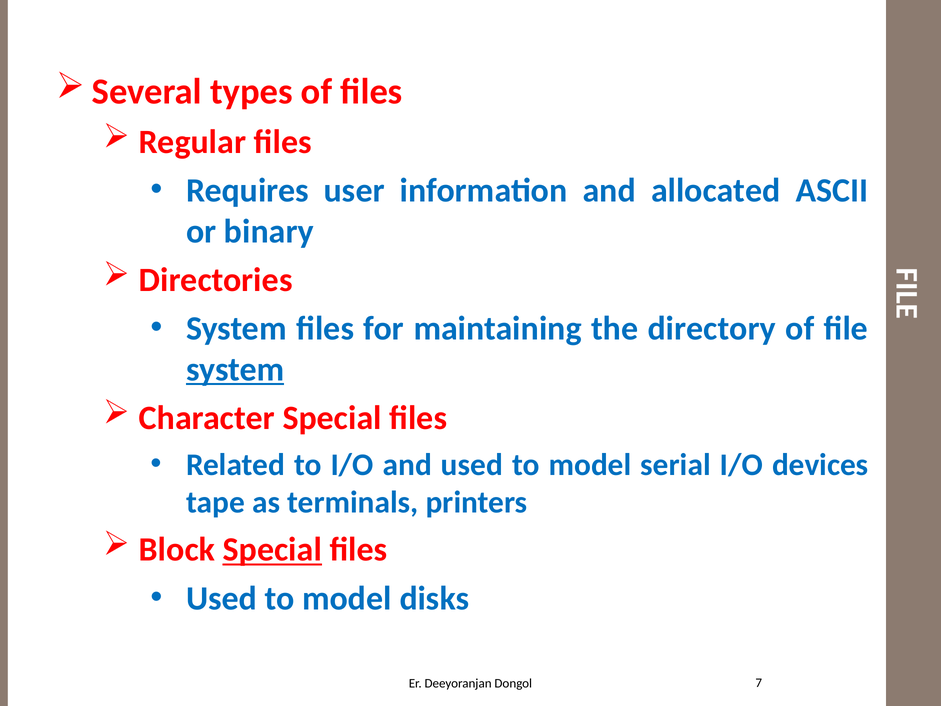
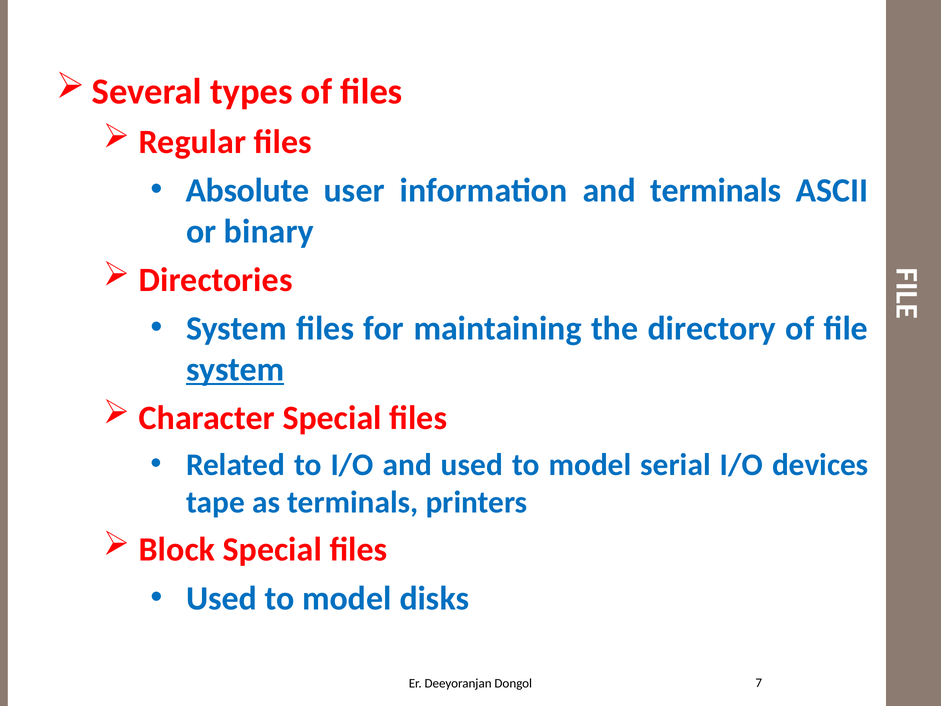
Requires: Requires -> Absolute
and allocated: allocated -> terminals
Special at (272, 550) underline: present -> none
